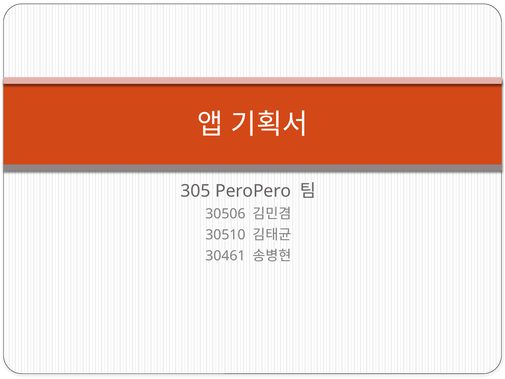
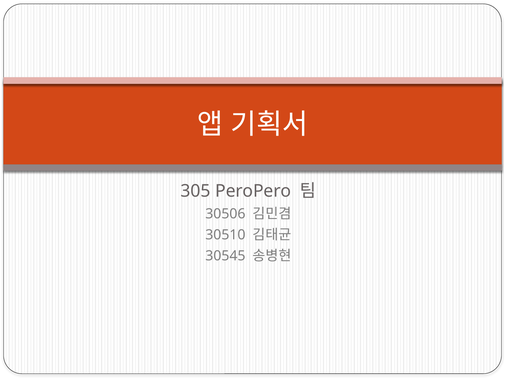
30461: 30461 -> 30545
